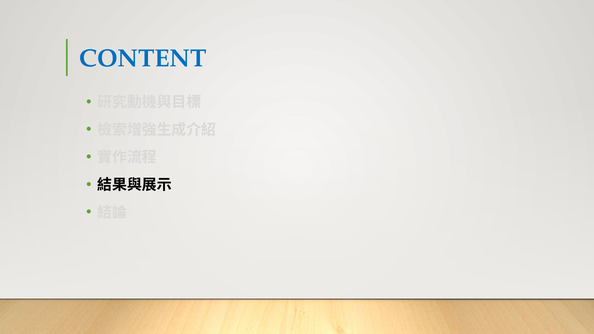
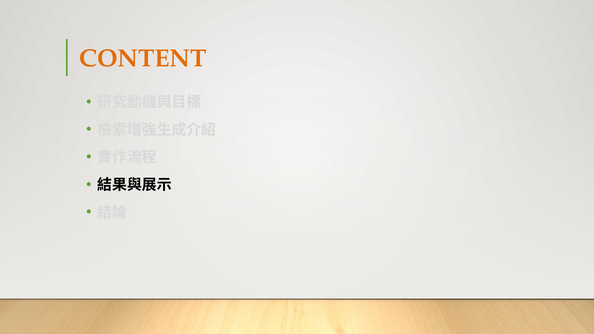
CONTENT colour: blue -> orange
